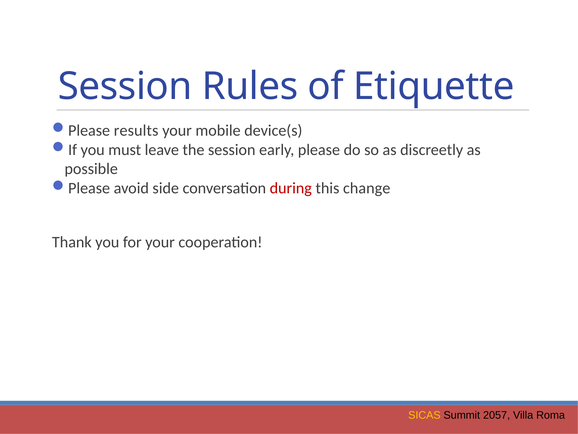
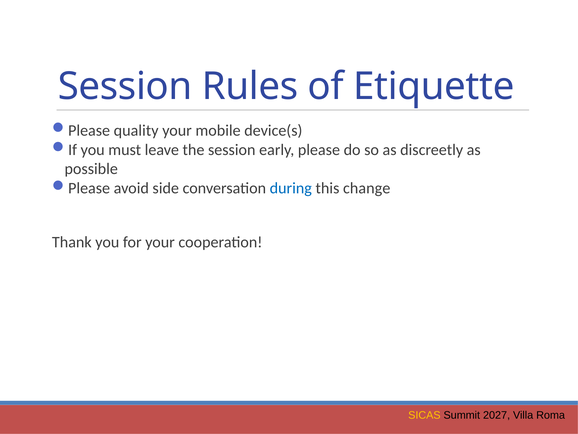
results: results -> quality
during colour: red -> blue
2057: 2057 -> 2027
